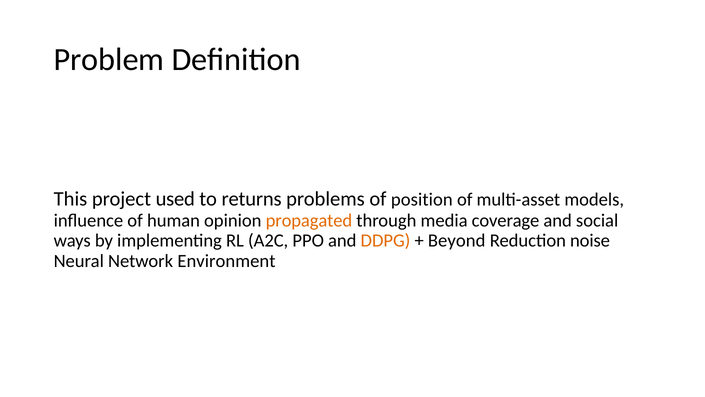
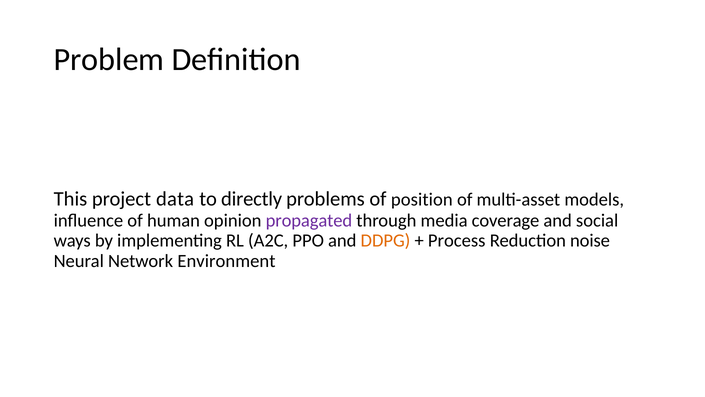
used: used -> data
returns: returns -> directly
propagated colour: orange -> purple
Beyond: Beyond -> Process
